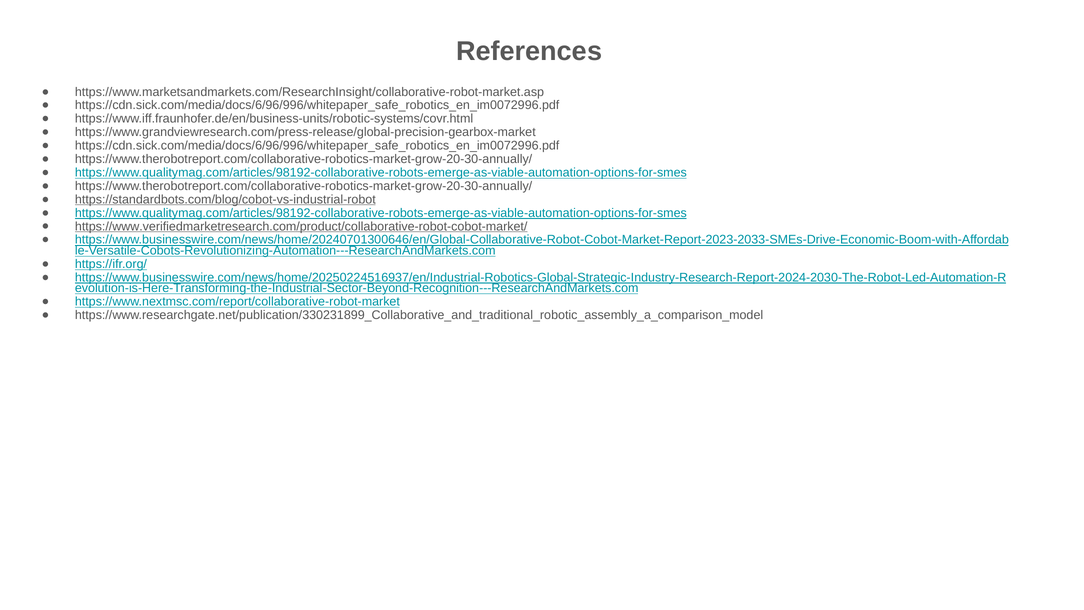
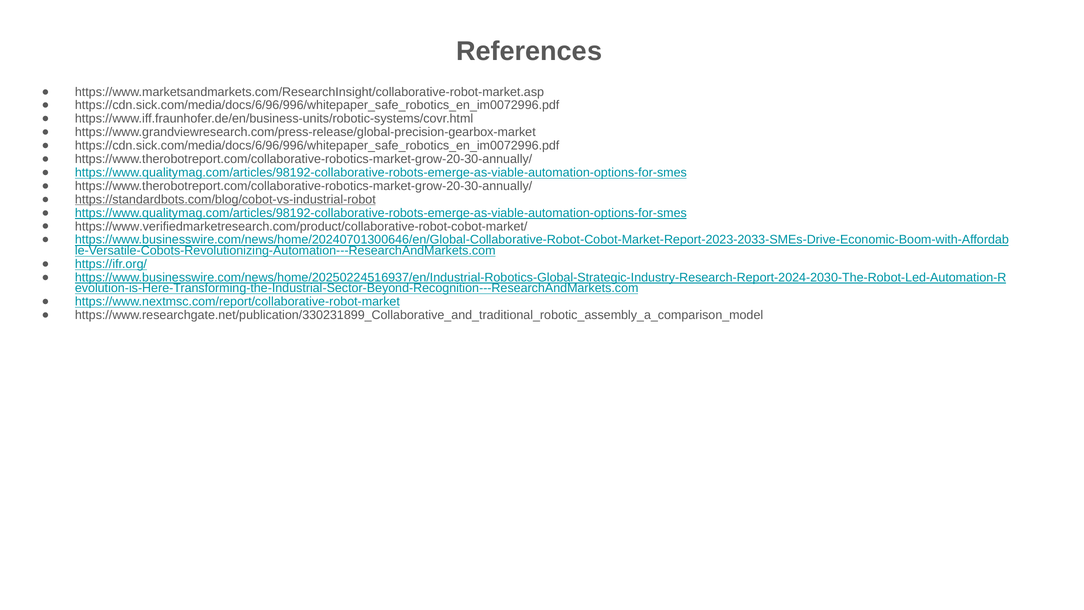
https://www.verifiedmarketresearch.com/product/collaborative-robot-cobot-market/ underline: present -> none
